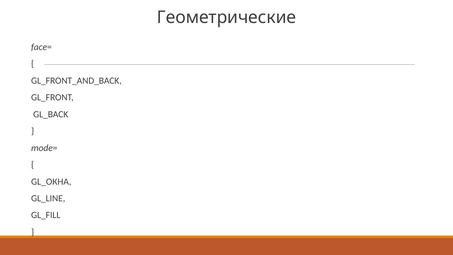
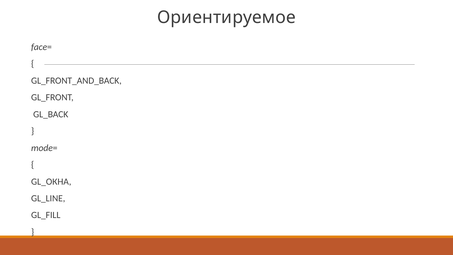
Геометрические: Геометрические -> Ориентируемое
